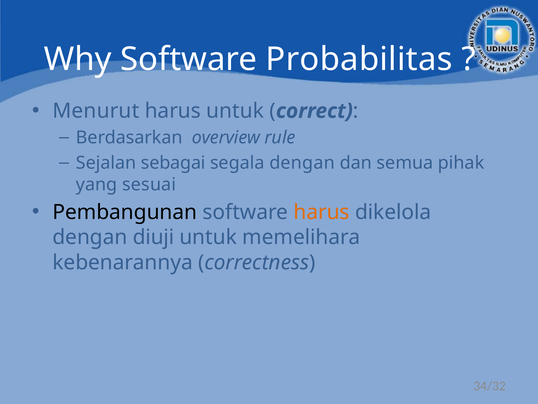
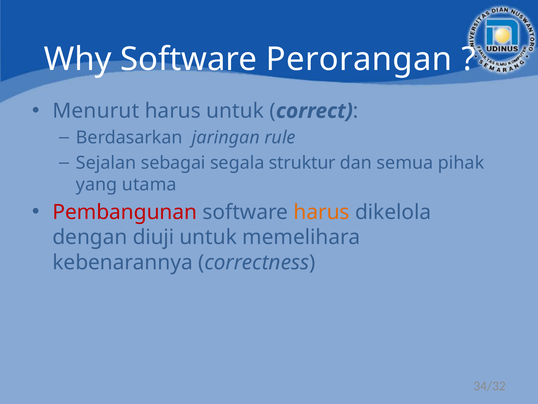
Probabilitas: Probabilitas -> Perorangan
overview: overview -> jaringan
segala dengan: dengan -> struktur
sesuai: sesuai -> utama
Pembangunan colour: black -> red
